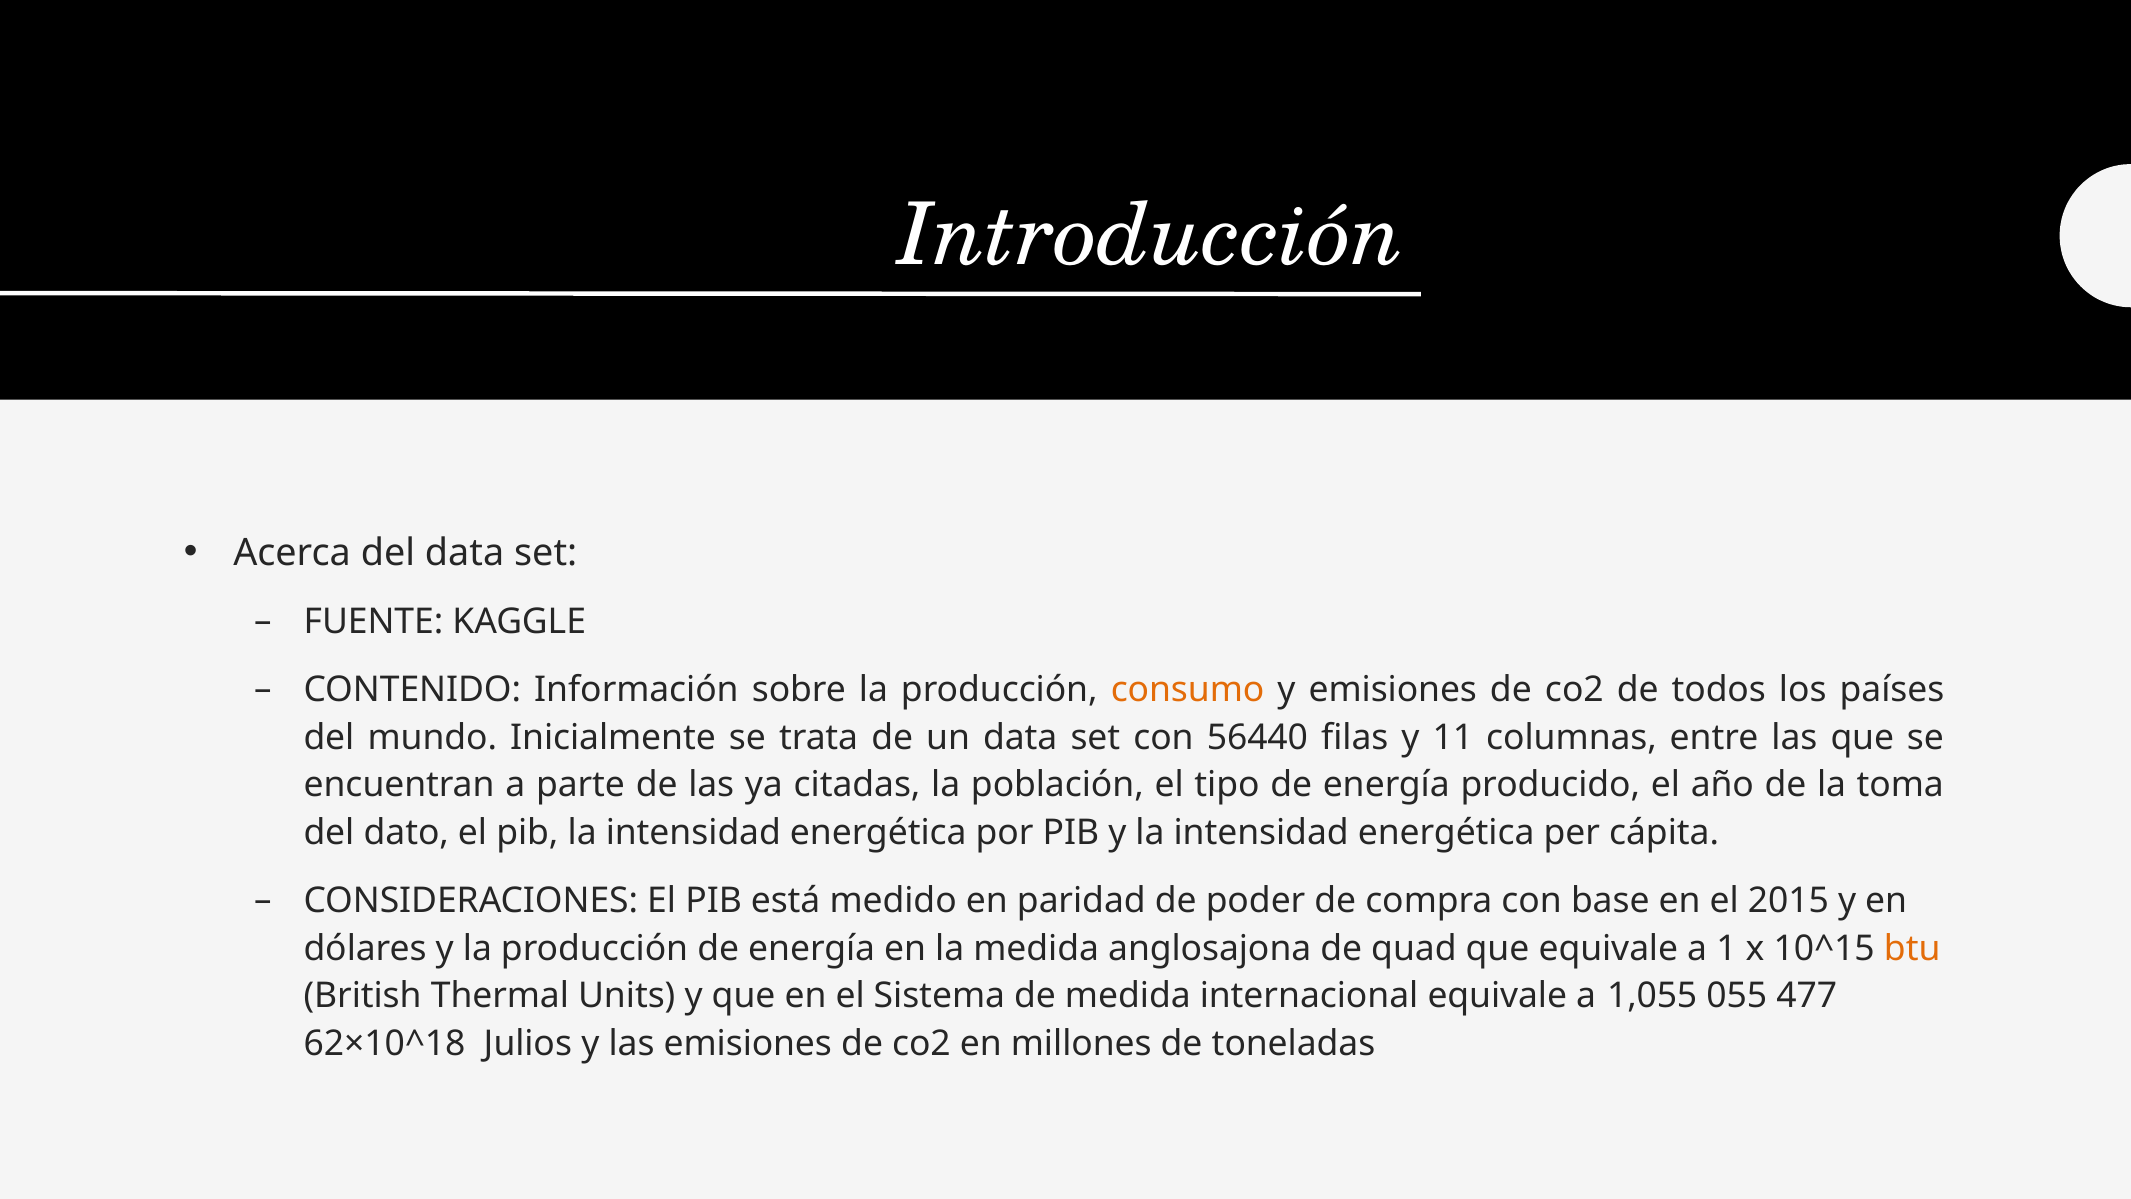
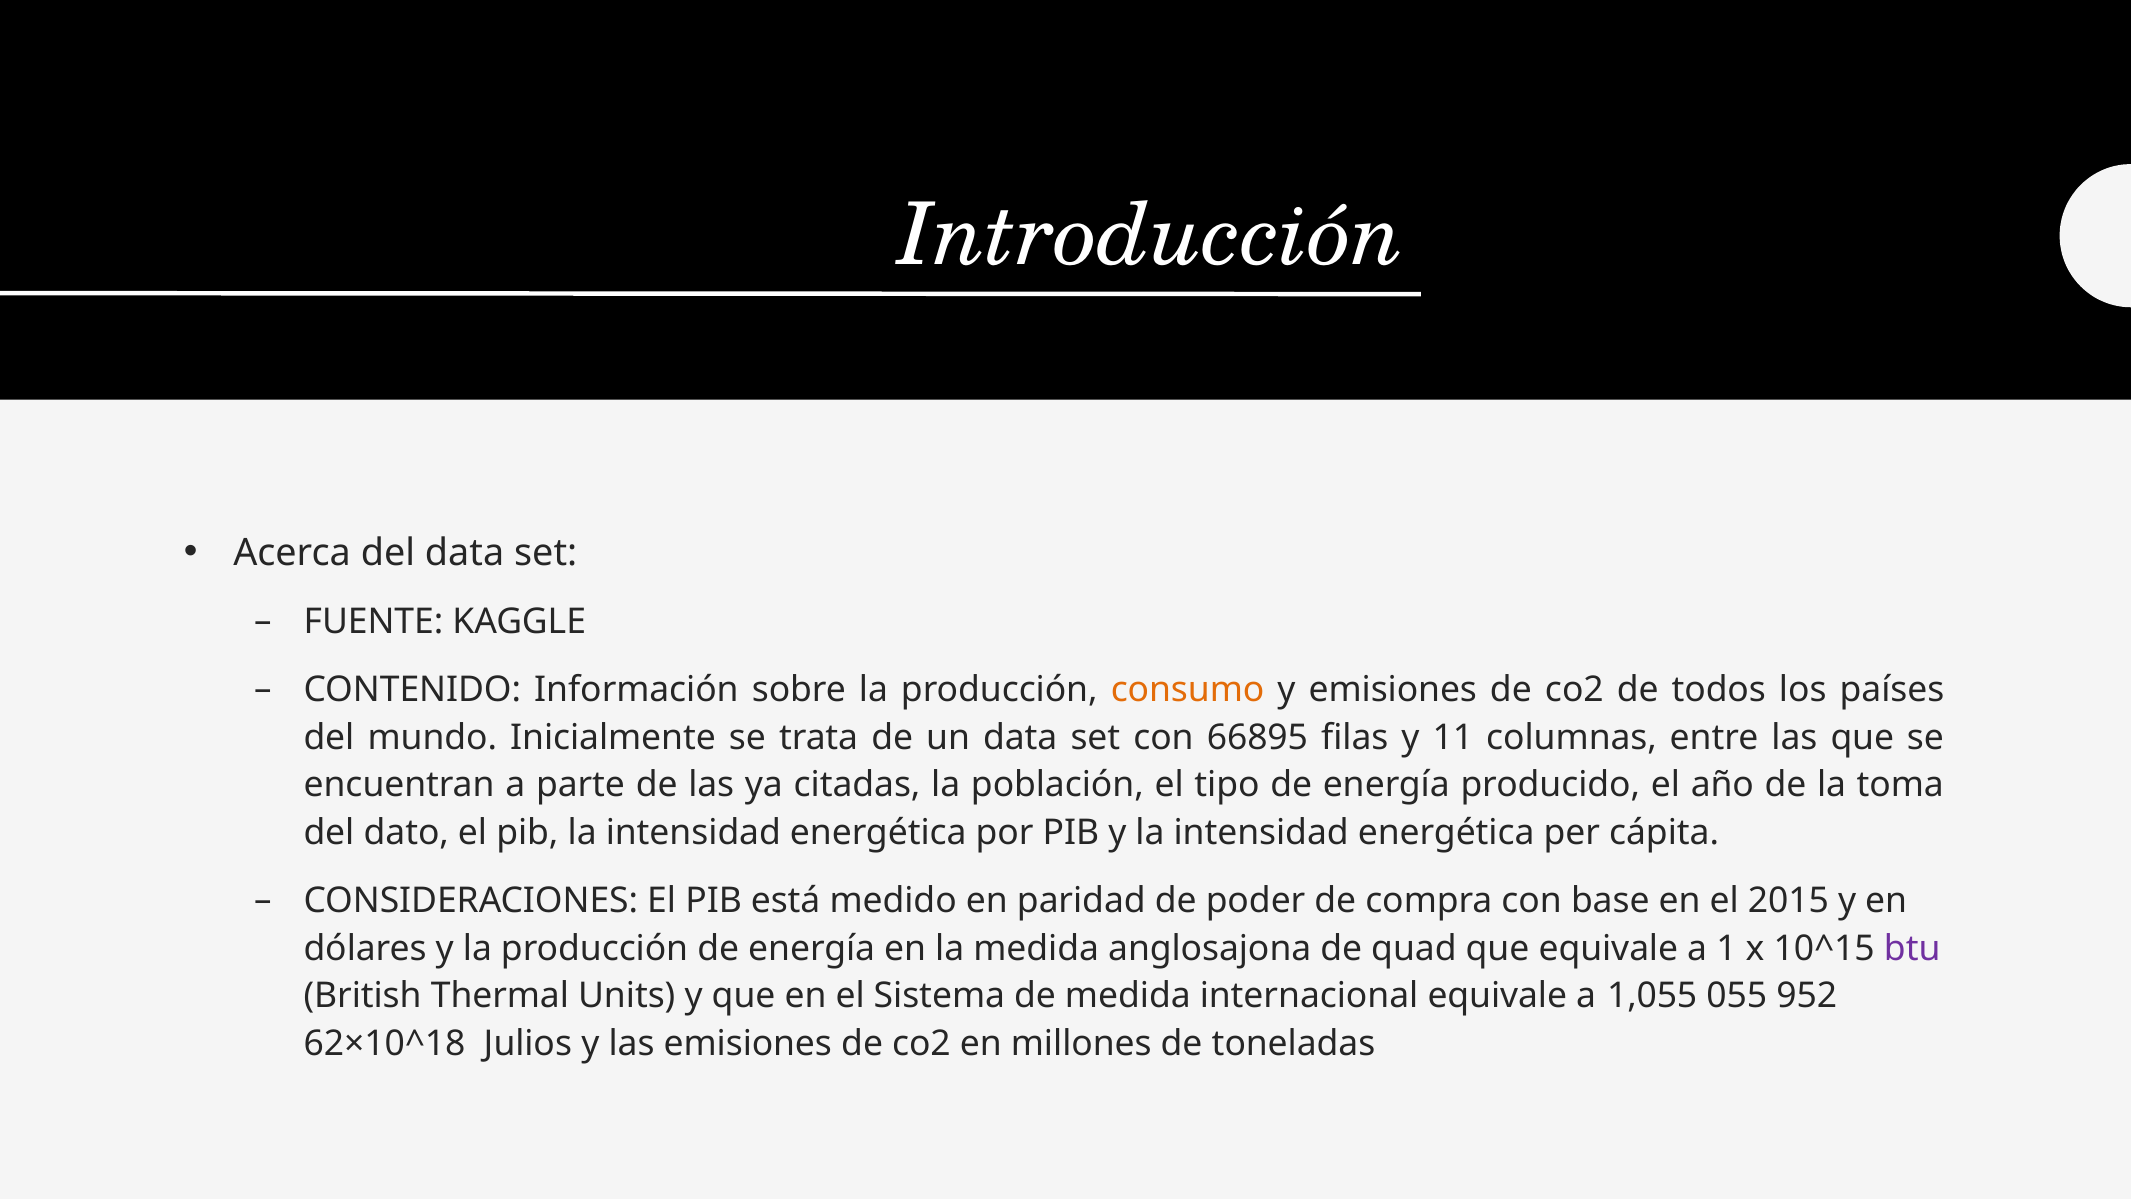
56440: 56440 -> 66895
btu colour: orange -> purple
477: 477 -> 952
